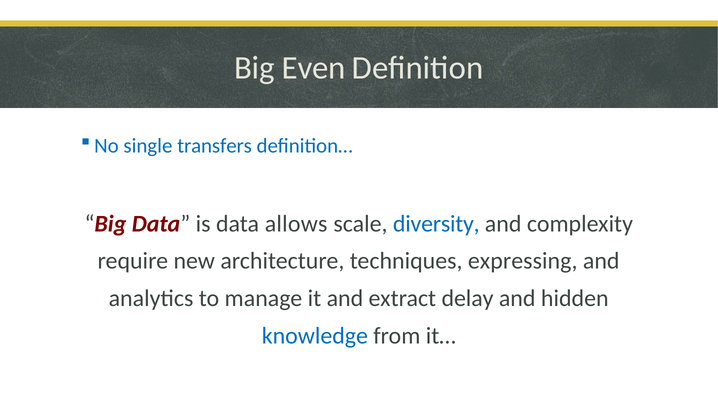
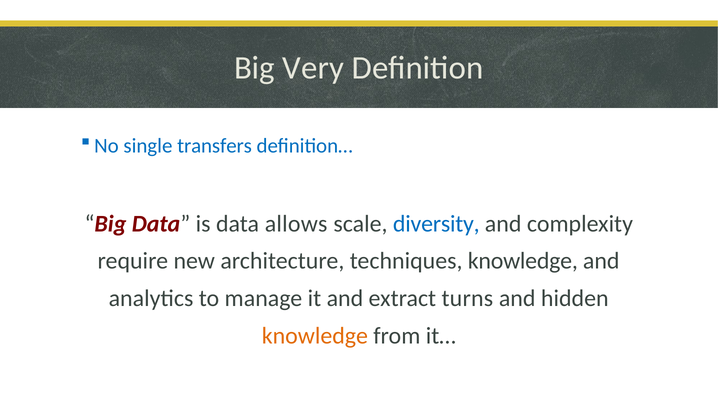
Even: Even -> Very
techniques expressing: expressing -> knowledge
delay: delay -> turns
knowledge at (315, 336) colour: blue -> orange
